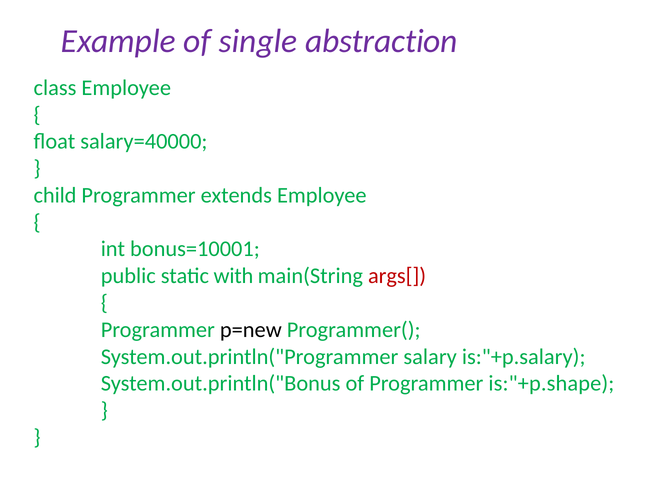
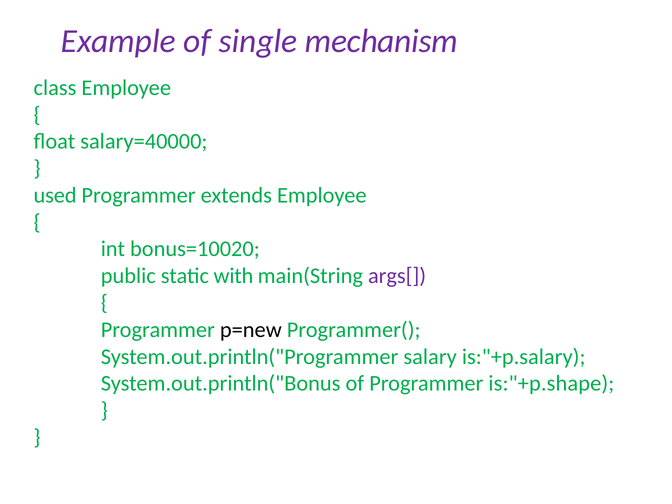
abstraction: abstraction -> mechanism
child: child -> used
bonus=10001: bonus=10001 -> bonus=10020
args[ colour: red -> purple
